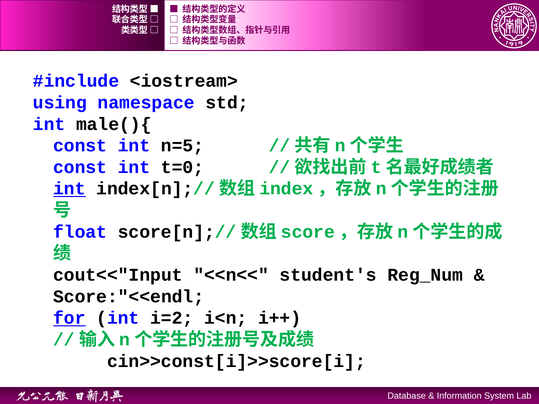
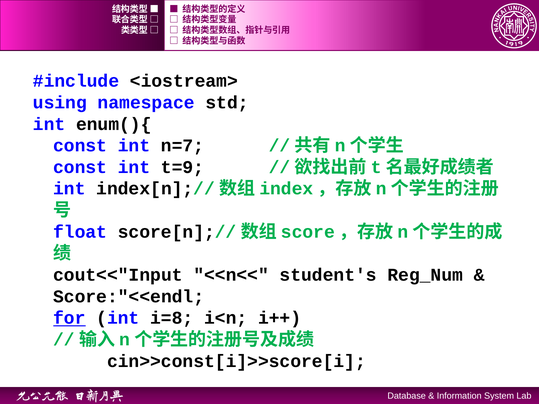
male(){: male(){ -> enum(){
n=5: n=5 -> n=7
t=0: t=0 -> t=9
int at (69, 189) underline: present -> none
i=2: i=2 -> i=8
